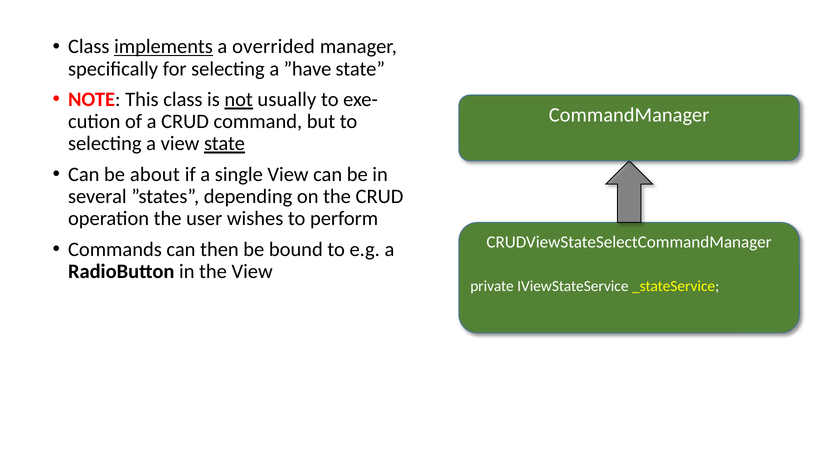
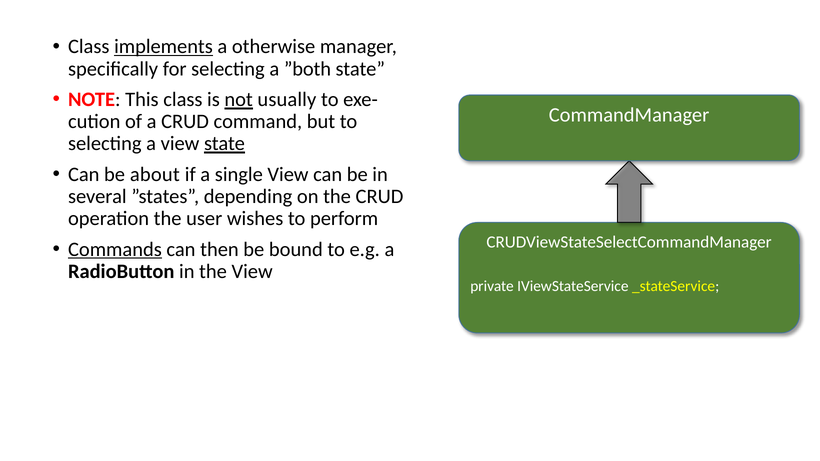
overrided: overrided -> otherwise
”have: ”have -> ”both
Commands underline: none -> present
